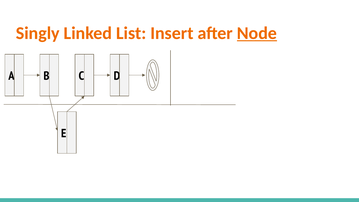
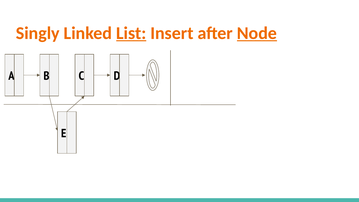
List underline: none -> present
